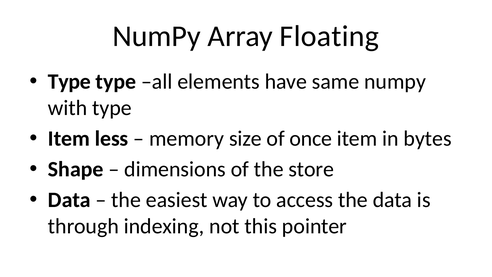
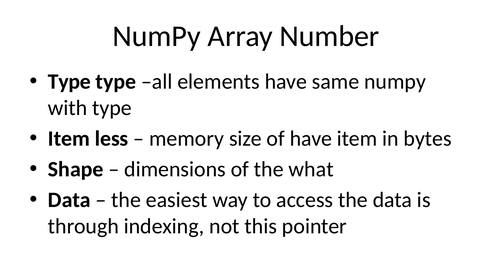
Floating: Floating -> Number
of once: once -> have
store: store -> what
